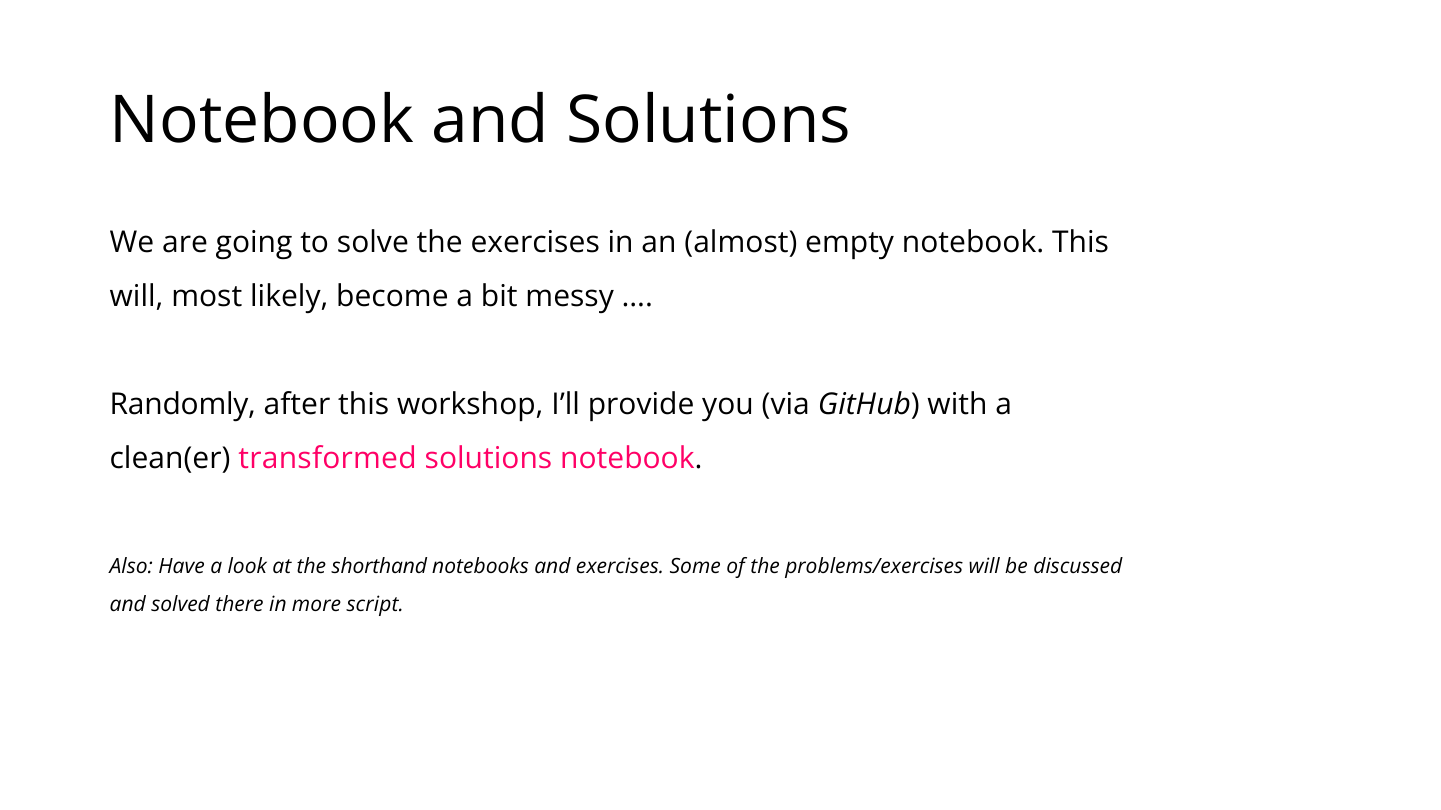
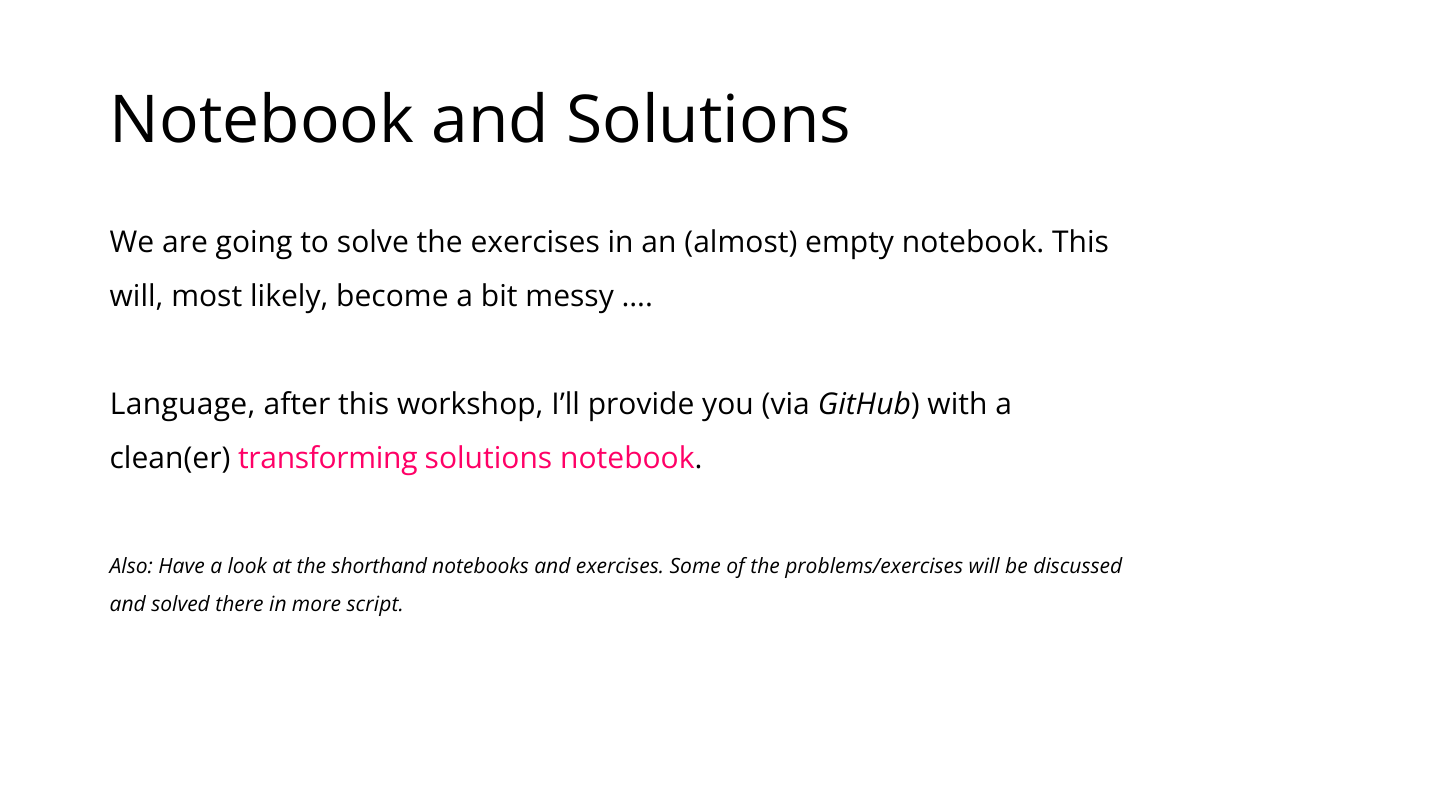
Randomly: Randomly -> Language
transformed: transformed -> transforming
